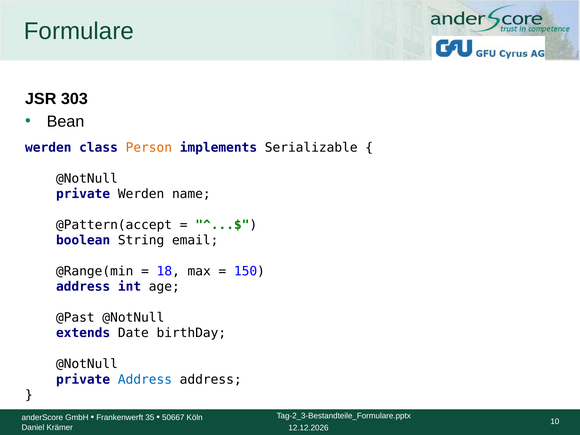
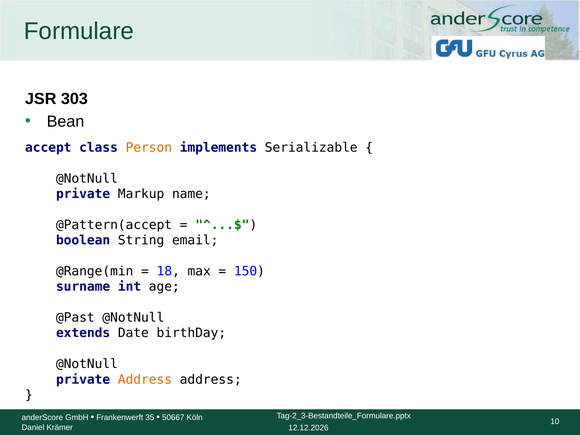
werden at (48, 148): werden -> accept
private Werden: Werden -> Markup
address at (83, 287): address -> surname
Address at (145, 379) colour: blue -> orange
